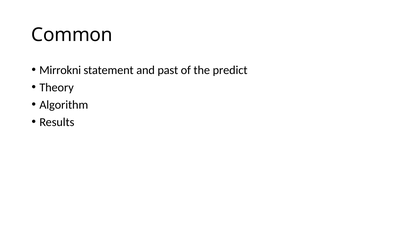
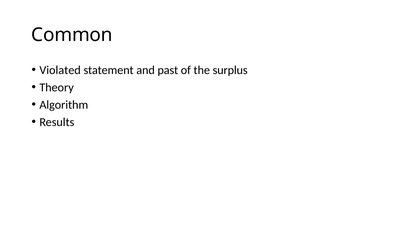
Mirrokni: Mirrokni -> Violated
predict: predict -> surplus
